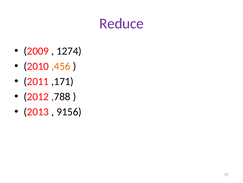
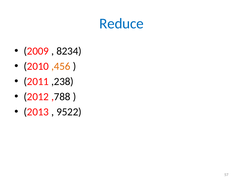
Reduce colour: purple -> blue
1274: 1274 -> 8234
,171: ,171 -> ,238
9156: 9156 -> 9522
